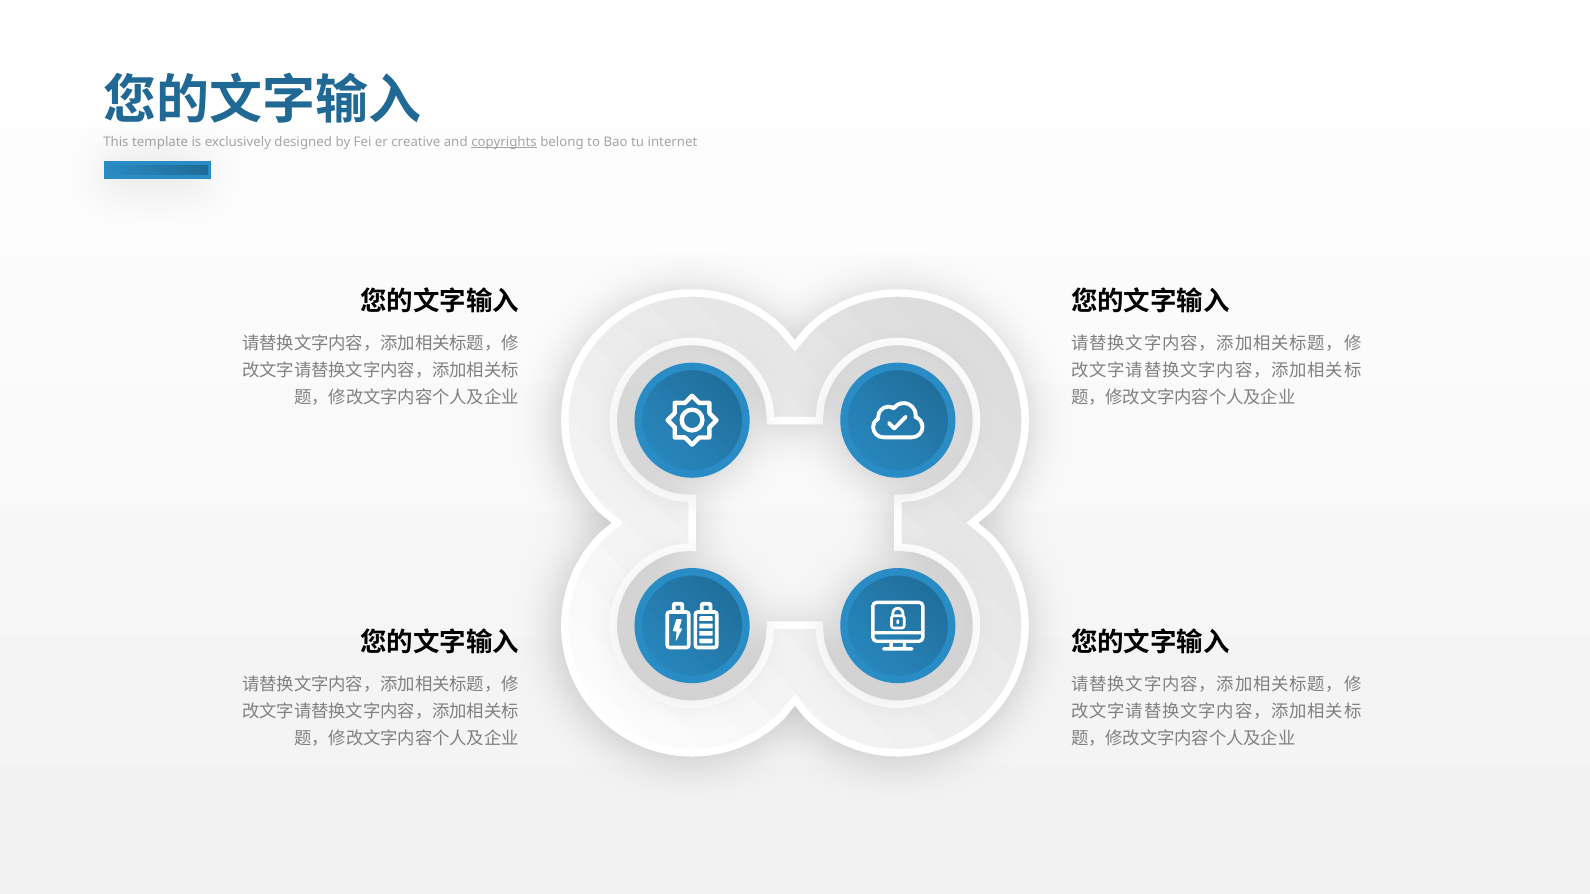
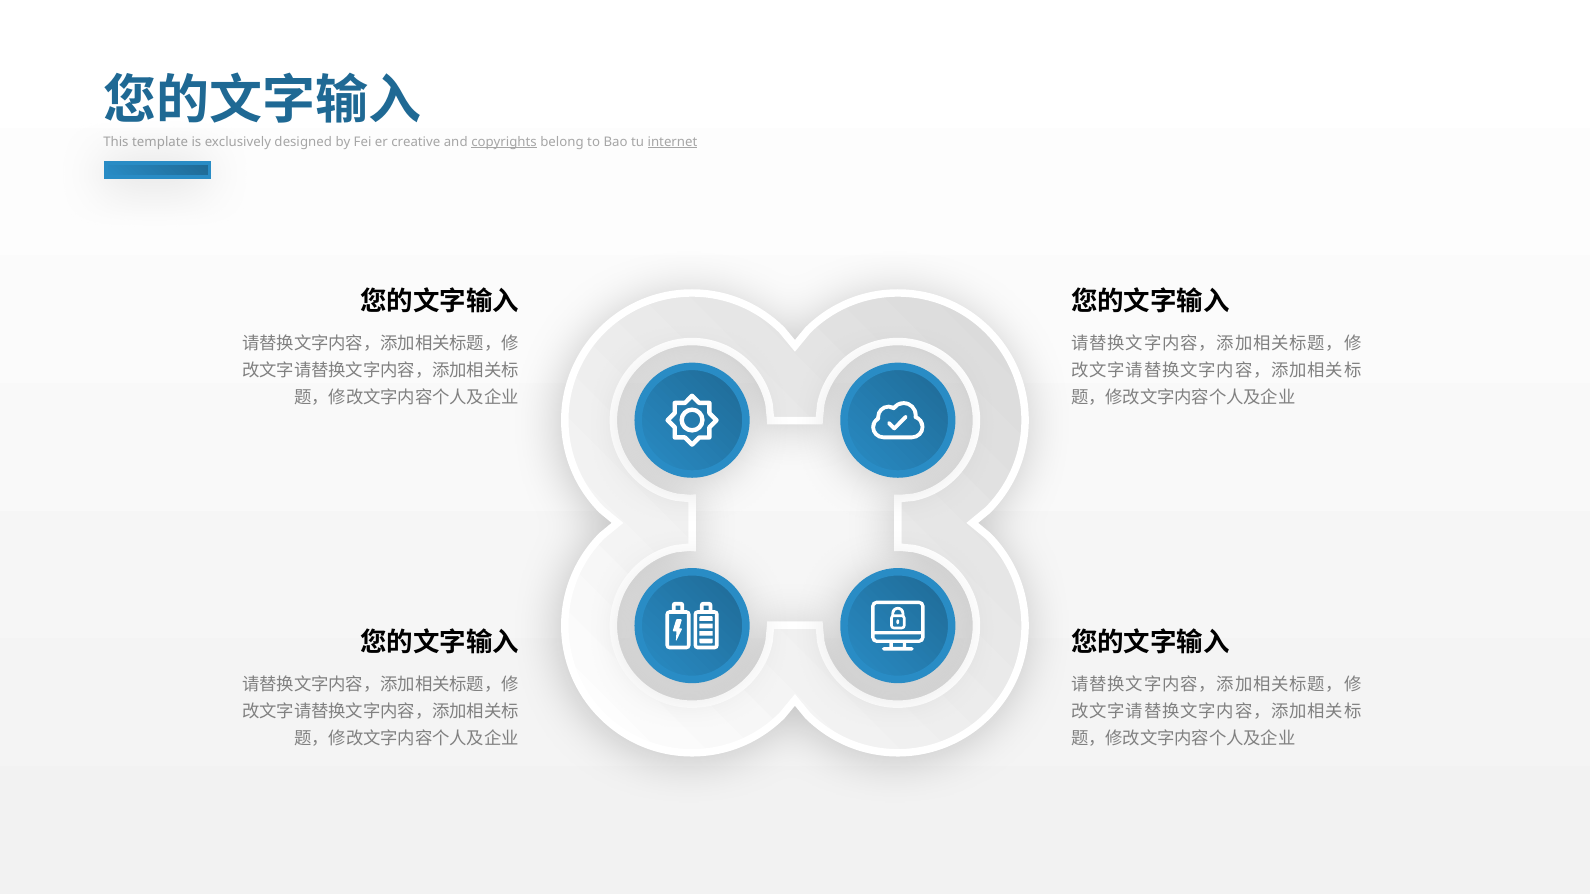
internet underline: none -> present
